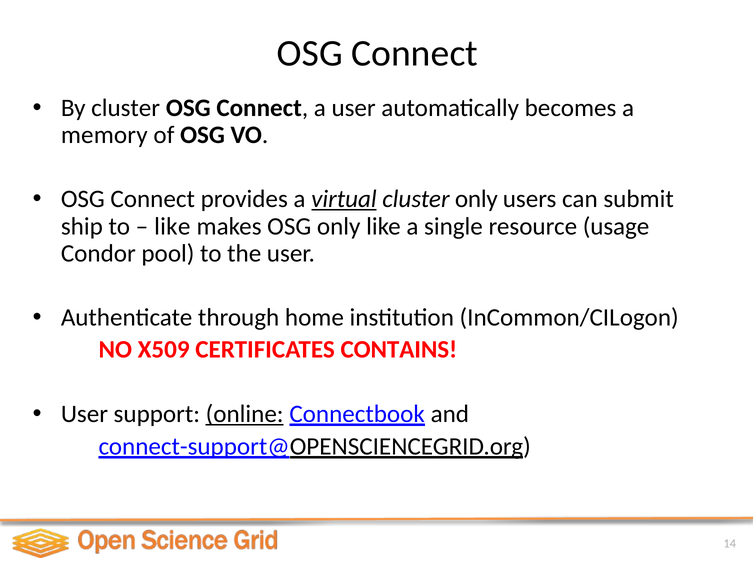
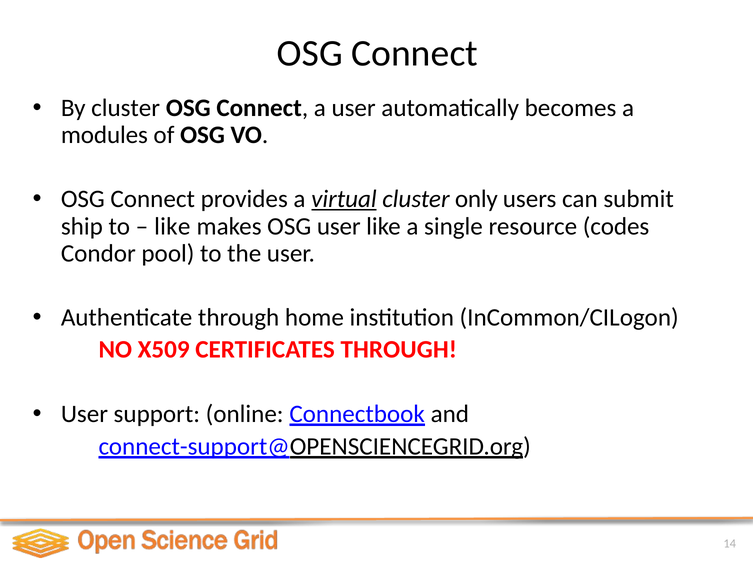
memory: memory -> modules
OSG only: only -> user
usage: usage -> codes
CERTIFICATES CONTAINS: CONTAINS -> THROUGH
online underline: present -> none
